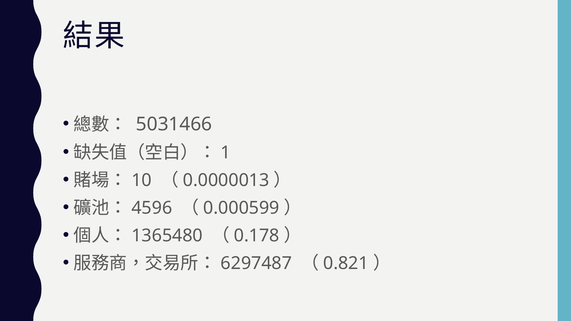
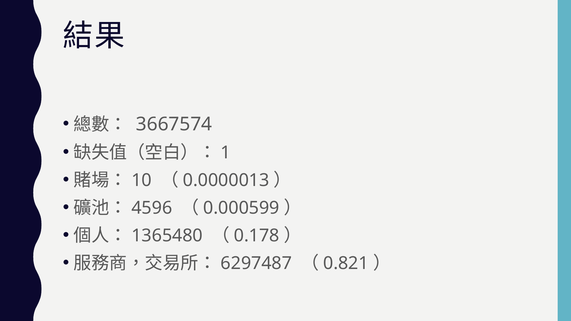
5031466: 5031466 -> 3667574
